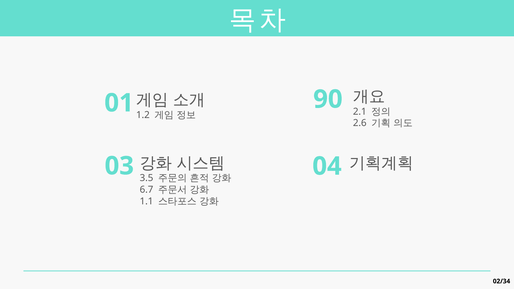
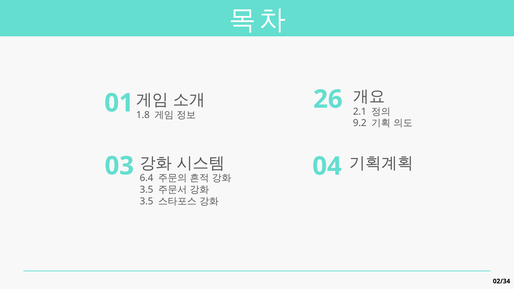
1.2: 1.2 -> 1.8
90: 90 -> 26
2.6: 2.6 -> 9.2
3.5: 3.5 -> 6.4
6.7 at (147, 190): 6.7 -> 3.5
1.1 at (147, 201): 1.1 -> 3.5
